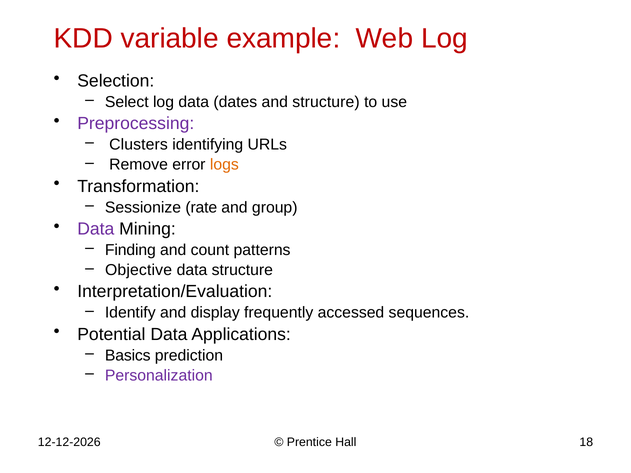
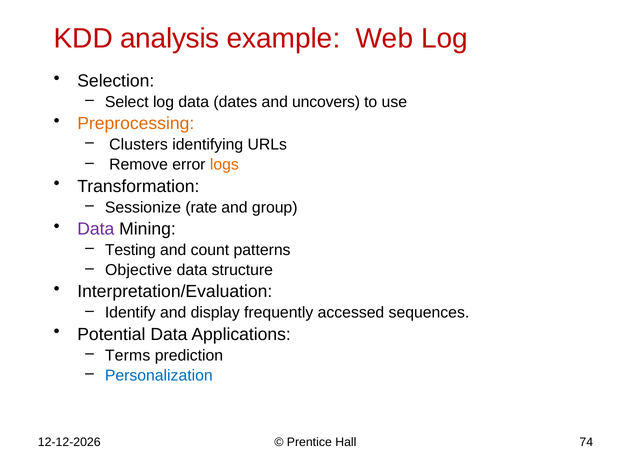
variable: variable -> analysis
and structure: structure -> uncovers
Preprocessing colour: purple -> orange
Finding: Finding -> Testing
Basics: Basics -> Terms
Personalization colour: purple -> blue
18: 18 -> 74
